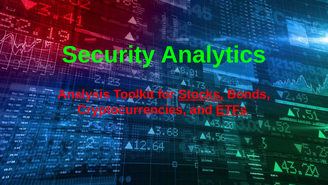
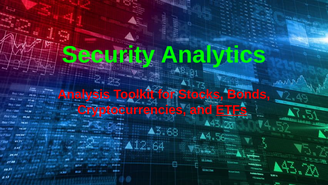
Stocks underline: present -> none
